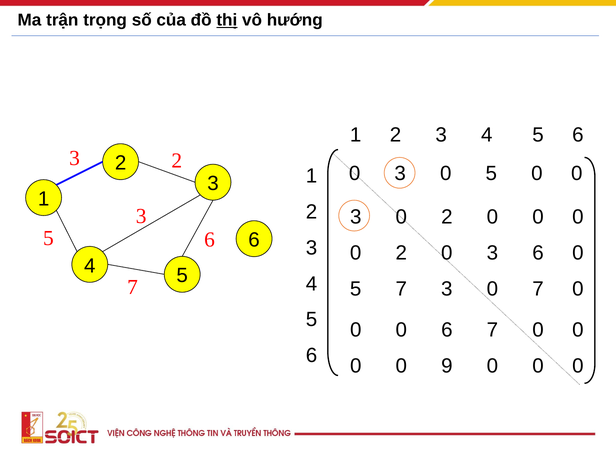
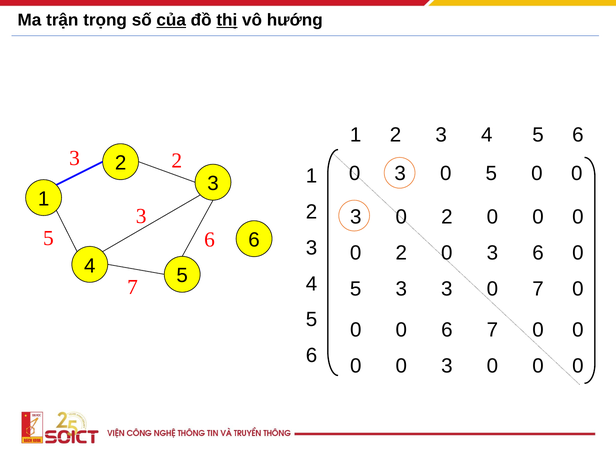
của underline: none -> present
5 7: 7 -> 3
9 at (447, 366): 9 -> 3
